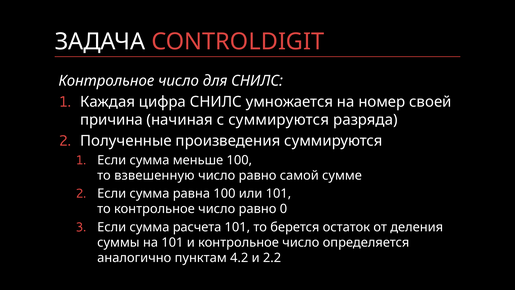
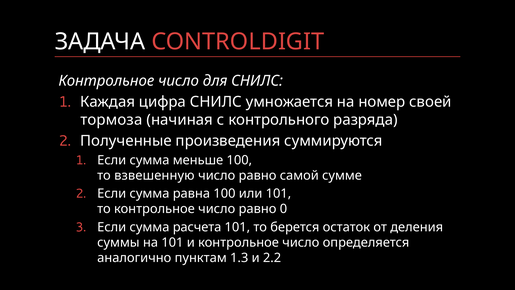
причина: причина -> тормоза
с суммируются: суммируются -> контрольного
4.2: 4.2 -> 1.3
